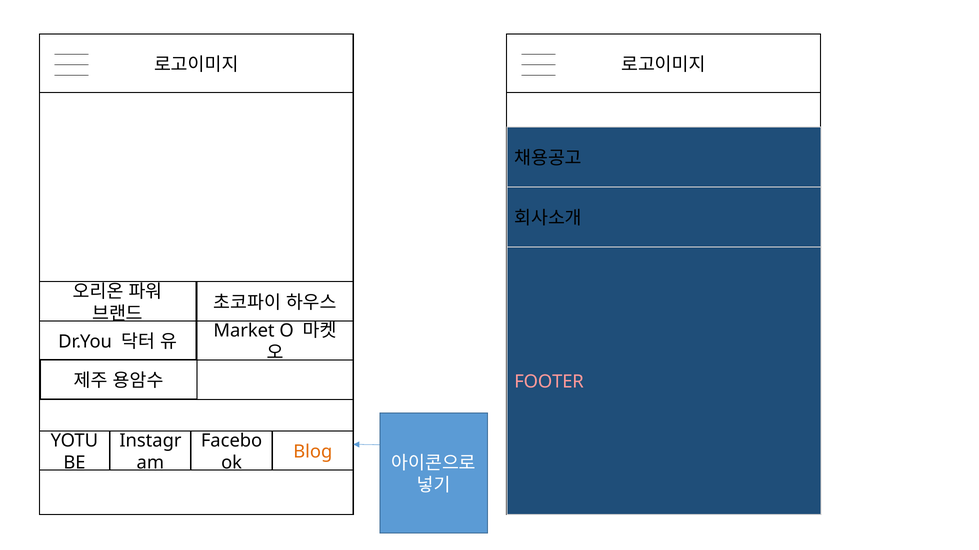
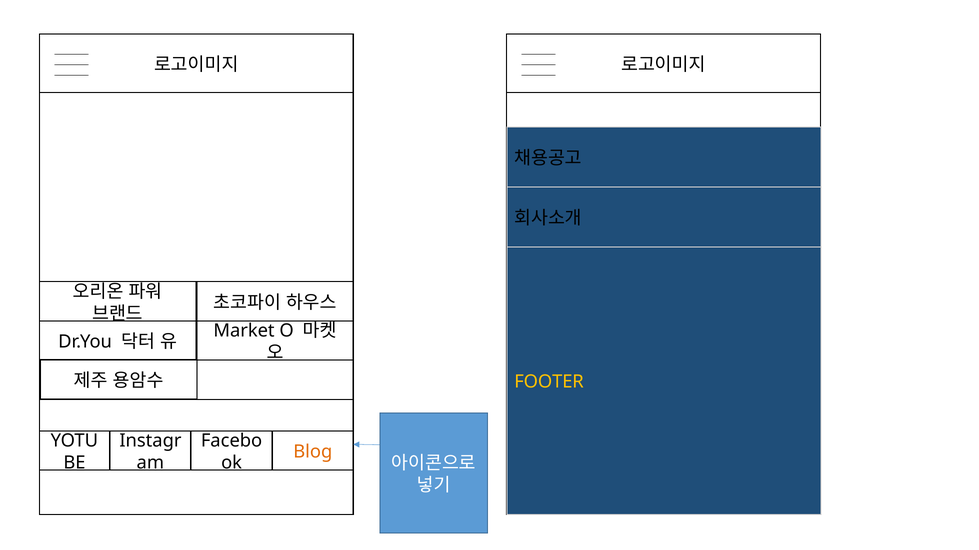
FOOTER colour: pink -> yellow
